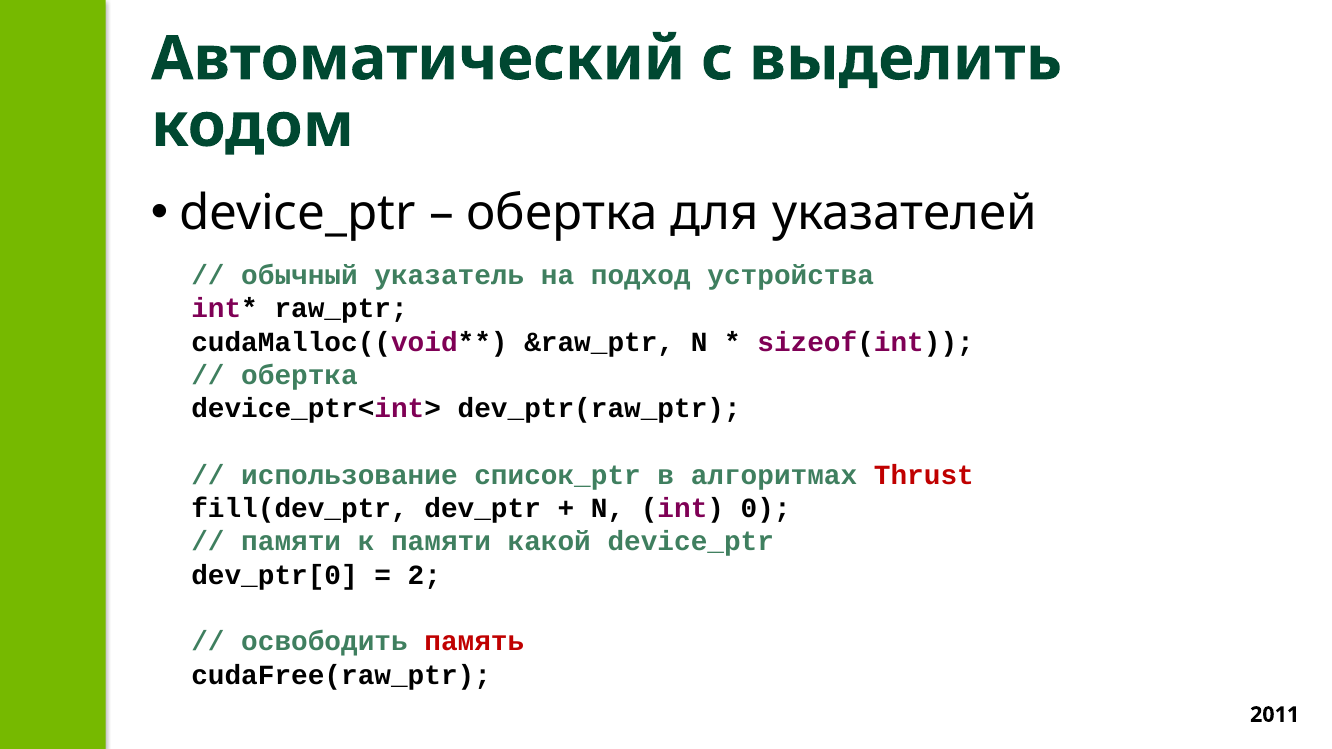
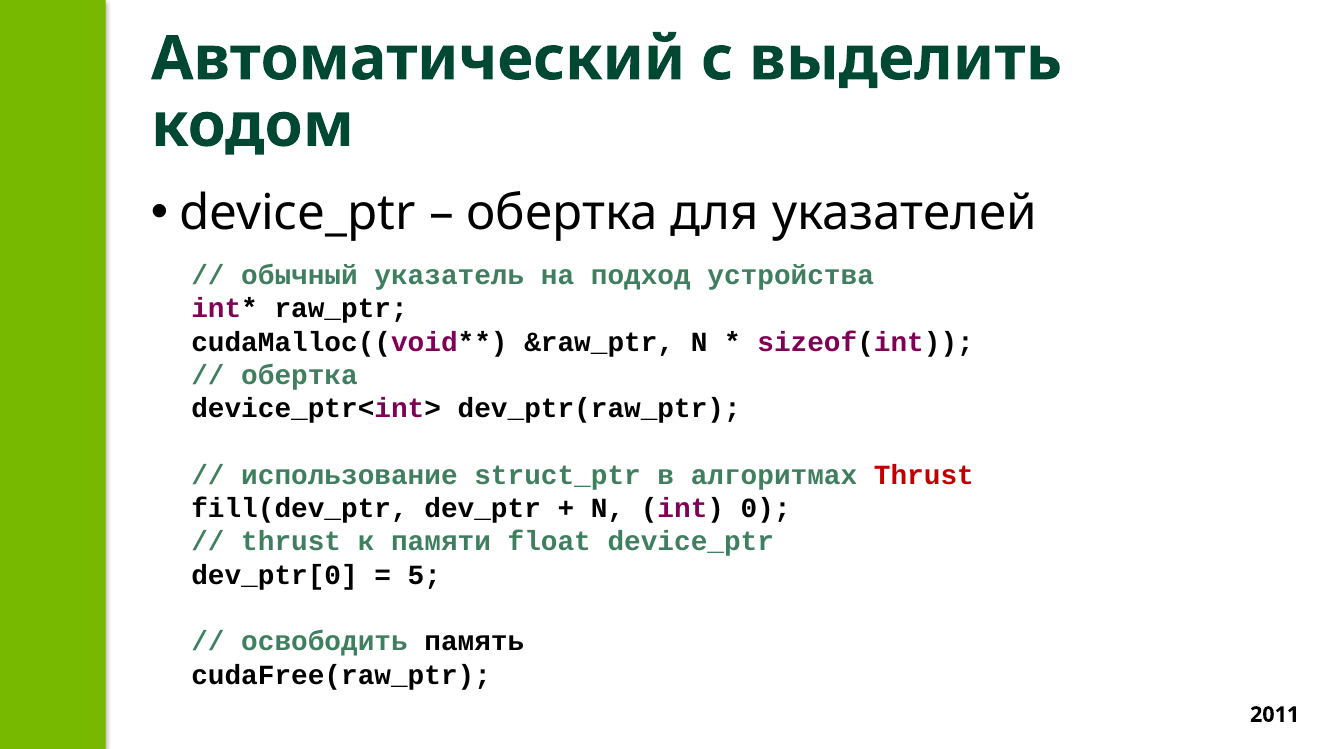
список_ptr: список_ptr -> struct_ptr
памяти at (291, 542): памяти -> thrust
какой: какой -> float
2: 2 -> 5
память colour: red -> black
